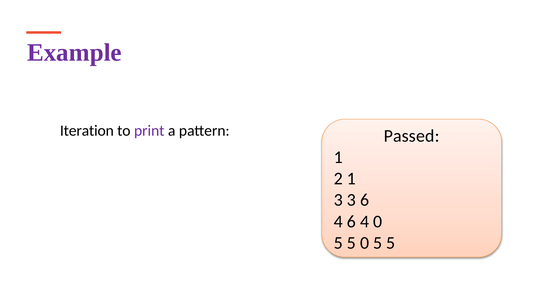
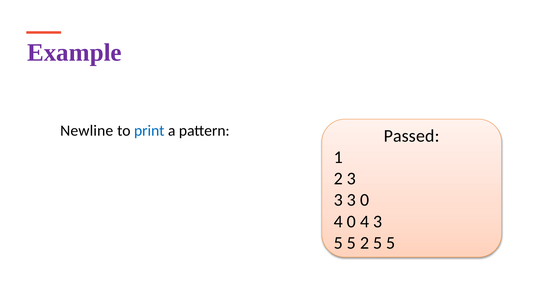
Iteration: Iteration -> Newline
print colour: purple -> blue
2 1: 1 -> 3
3 6: 6 -> 0
4 6: 6 -> 0
4 0: 0 -> 3
5 0: 0 -> 2
